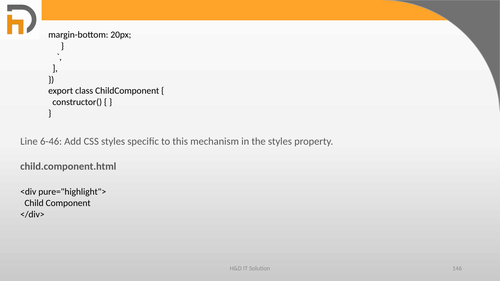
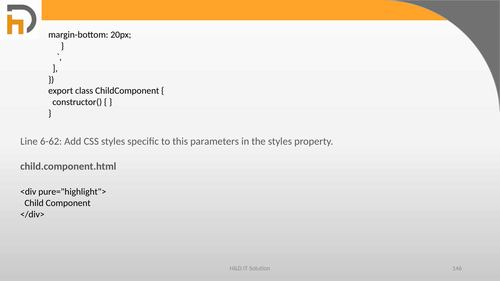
6-46: 6-46 -> 6-62
mechanism: mechanism -> parameters
